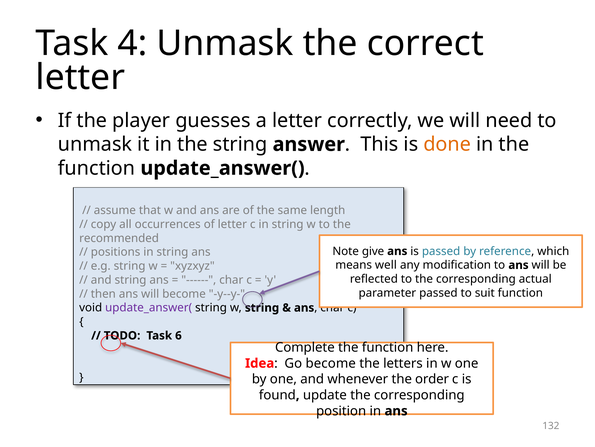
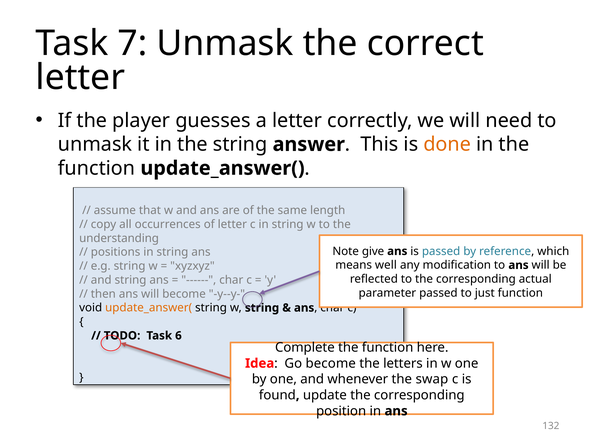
4: 4 -> 7
recommended: recommended -> understanding
suit: suit -> just
update_answer( at (149, 307) colour: purple -> orange
order: order -> swap
